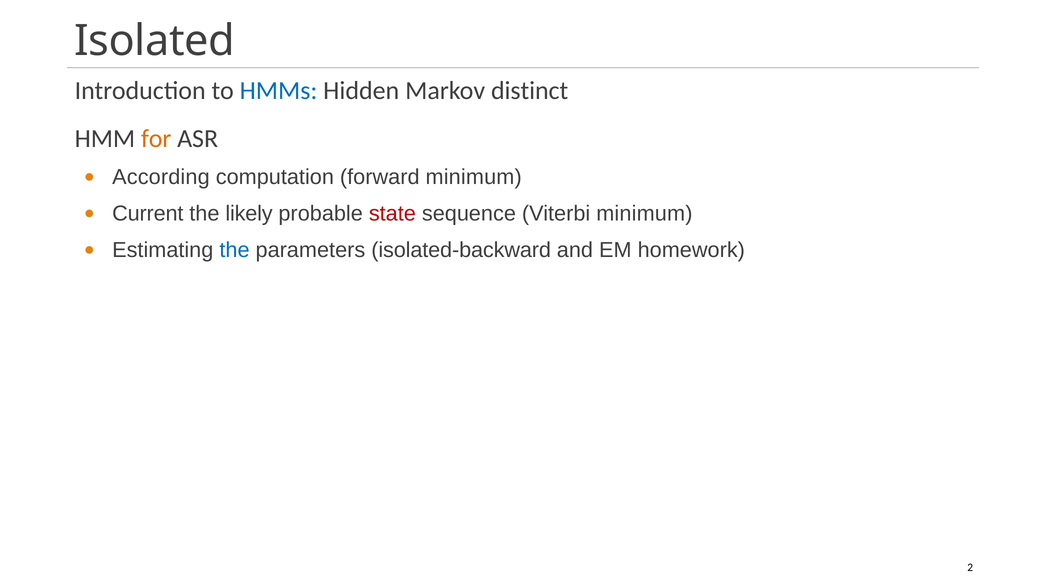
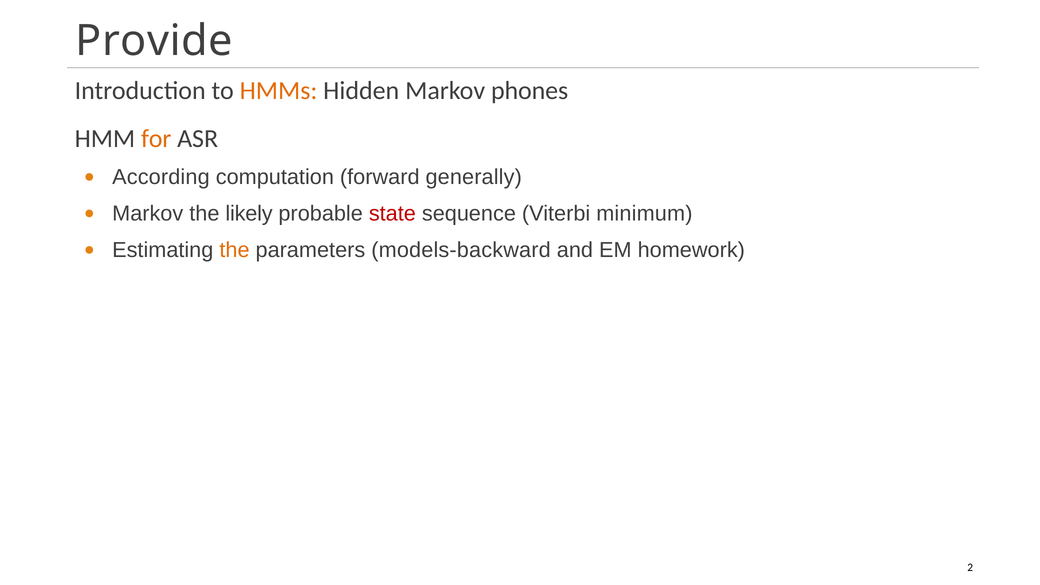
Isolated: Isolated -> Provide
HMMs colour: blue -> orange
distinct: distinct -> phones
forward minimum: minimum -> generally
Current at (148, 214): Current -> Markov
the at (235, 250) colour: blue -> orange
isolated-backward: isolated-backward -> models-backward
